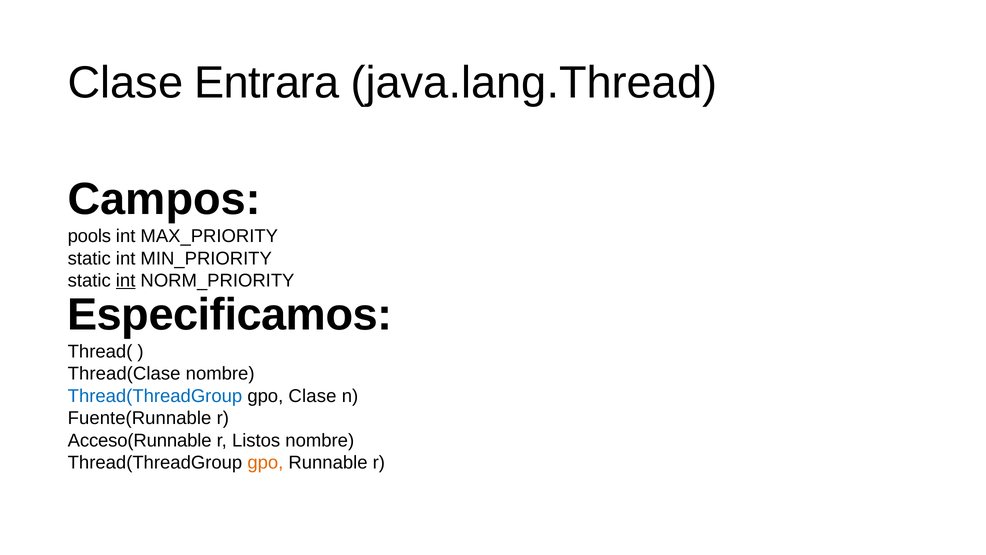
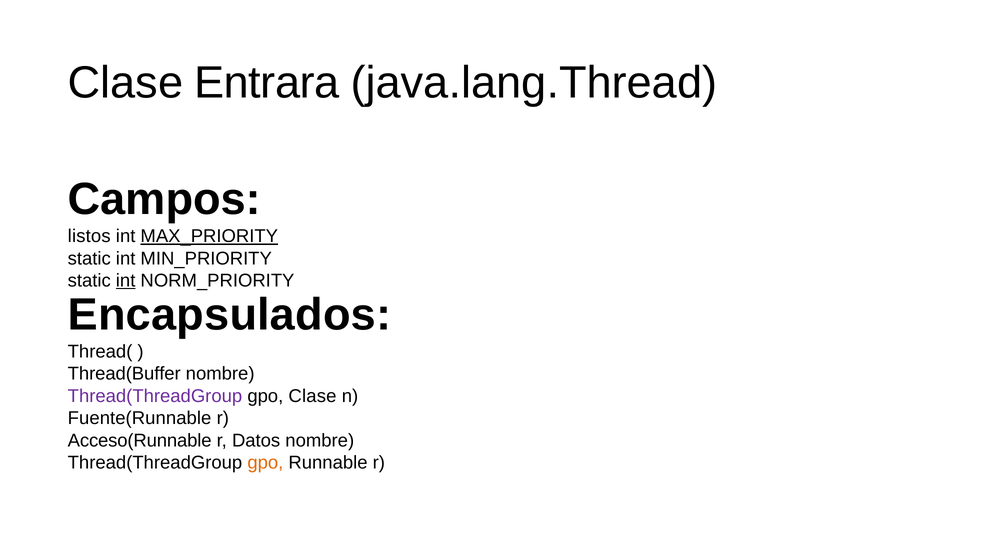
pools: pools -> listos
MAX_PRIORITY underline: none -> present
Especificamos: Especificamos -> Encapsulados
Thread(Clase: Thread(Clase -> Thread(Buffer
Thread(ThreadGroup at (155, 396) colour: blue -> purple
Listos: Listos -> Datos
